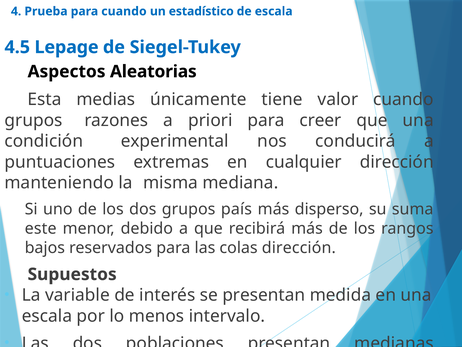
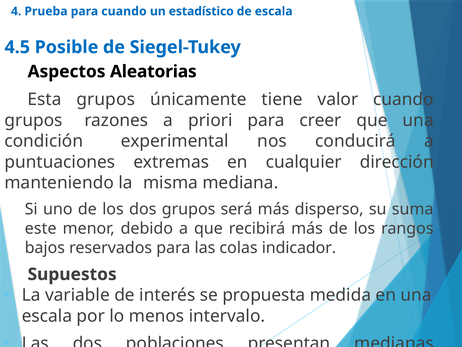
Lepage: Lepage -> Posible
Esta medias: medias -> grupos
país: país -> será
colas dirección: dirección -> indicador
se presentan: presentan -> propuesta
